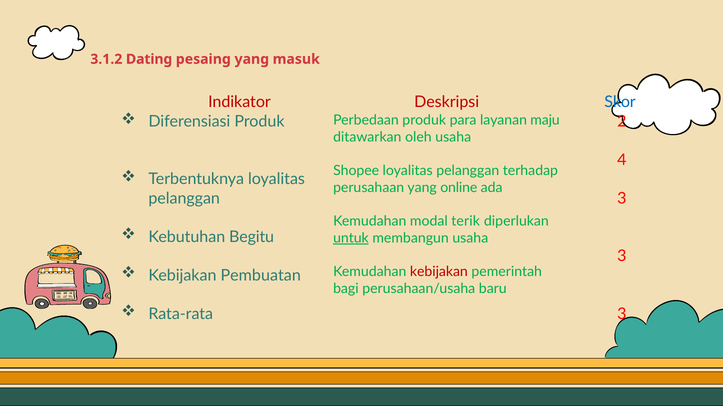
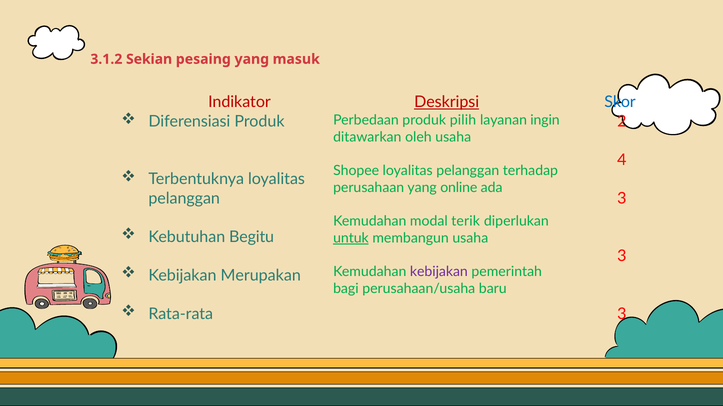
Dating: Dating -> Sekian
Deskripsi underline: none -> present
para: para -> pilih
maju: maju -> ingin
kebijakan at (439, 272) colour: red -> purple
Pembuatan: Pembuatan -> Merupakan
